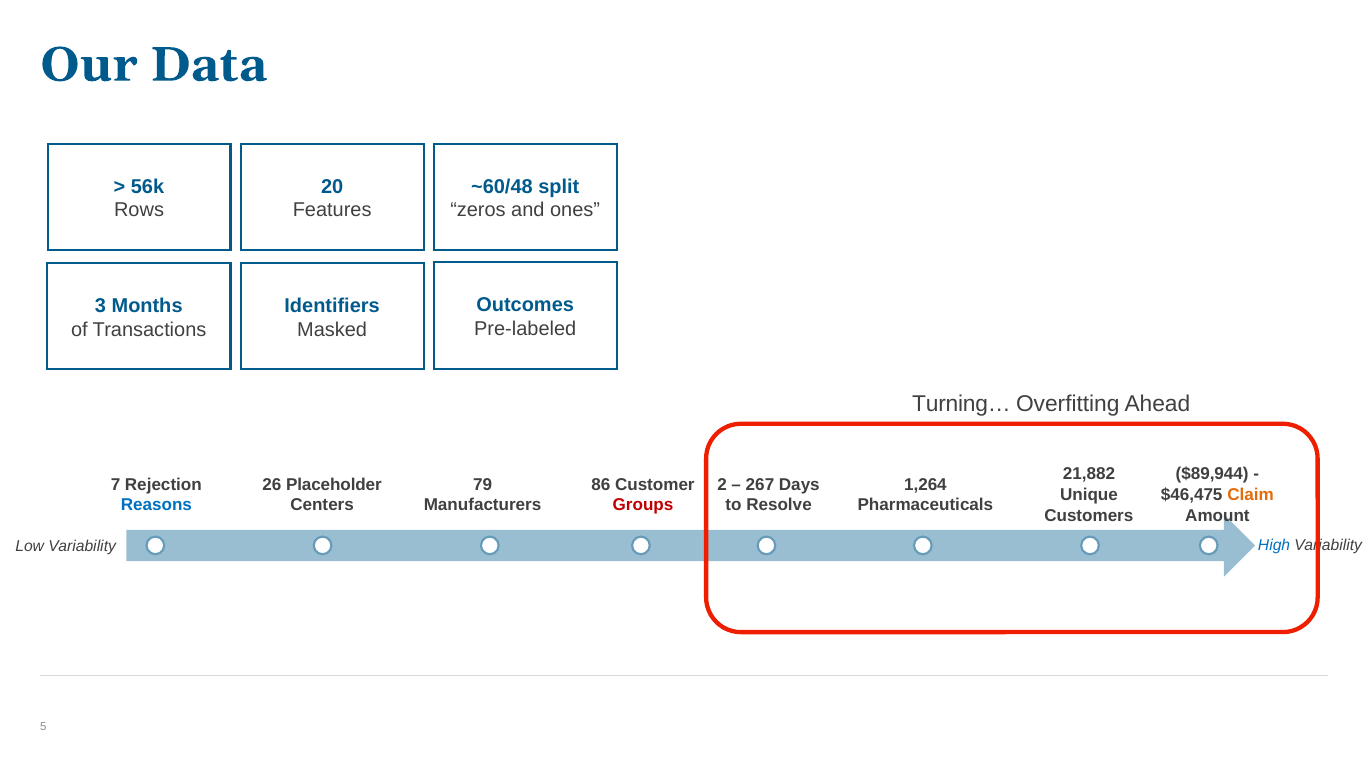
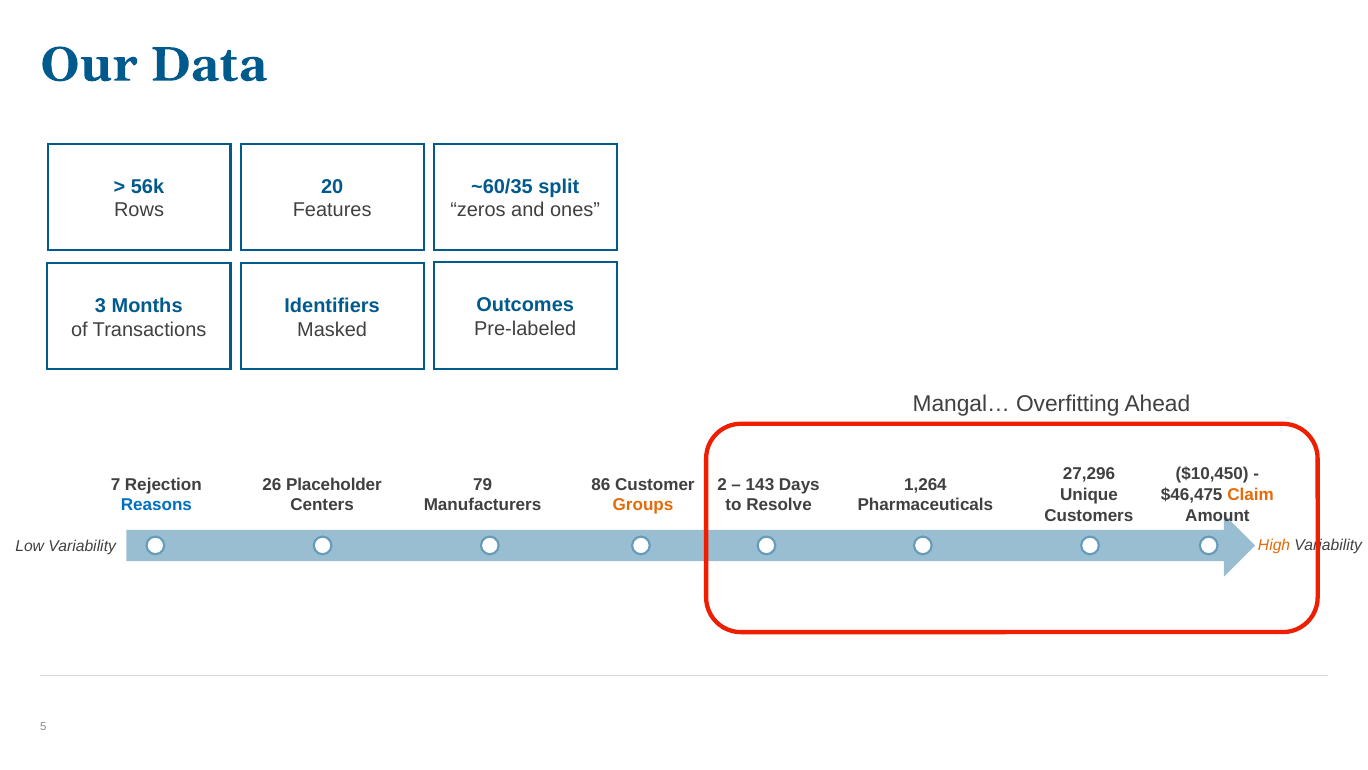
~60/48: ~60/48 -> ~60/35
Turning…: Turning… -> Mangal…
21,882: 21,882 -> 27,296
$89,944: $89,944 -> $10,450
267: 267 -> 143
Groups colour: red -> orange
High colour: blue -> orange
